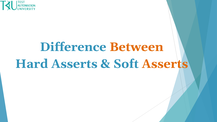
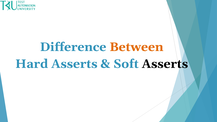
Asserts at (165, 64) colour: orange -> black
